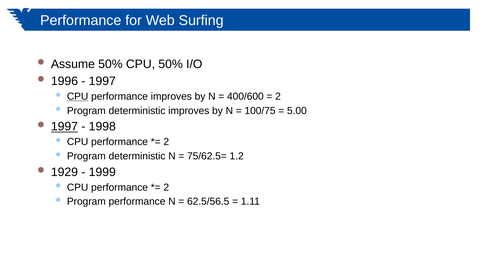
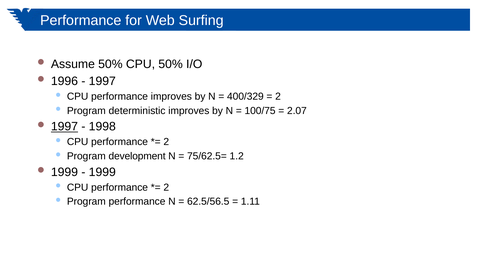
CPU at (78, 96) underline: present -> none
400/600: 400/600 -> 400/329
5.00: 5.00 -> 2.07
deterministic at (137, 156): deterministic -> development
1929 at (64, 172): 1929 -> 1999
